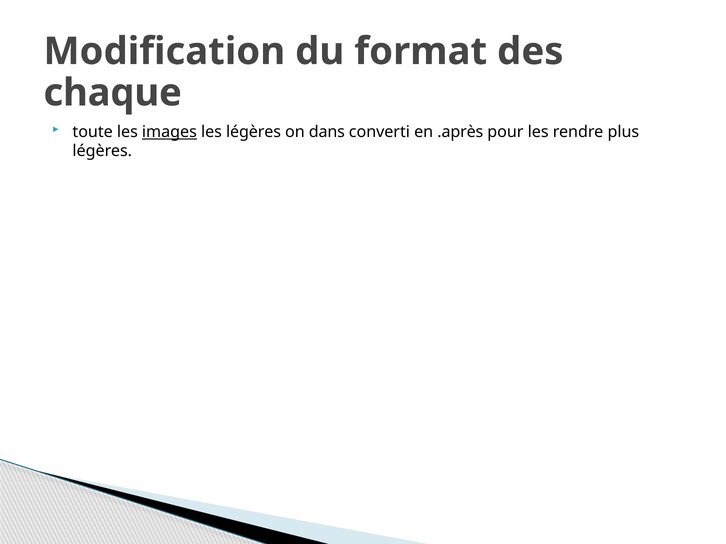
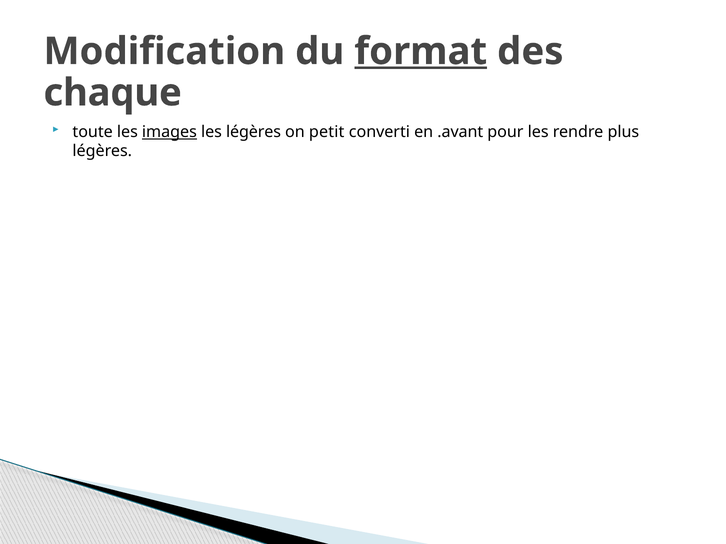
format underline: none -> present
dans: dans -> petit
.après: .après -> .avant
